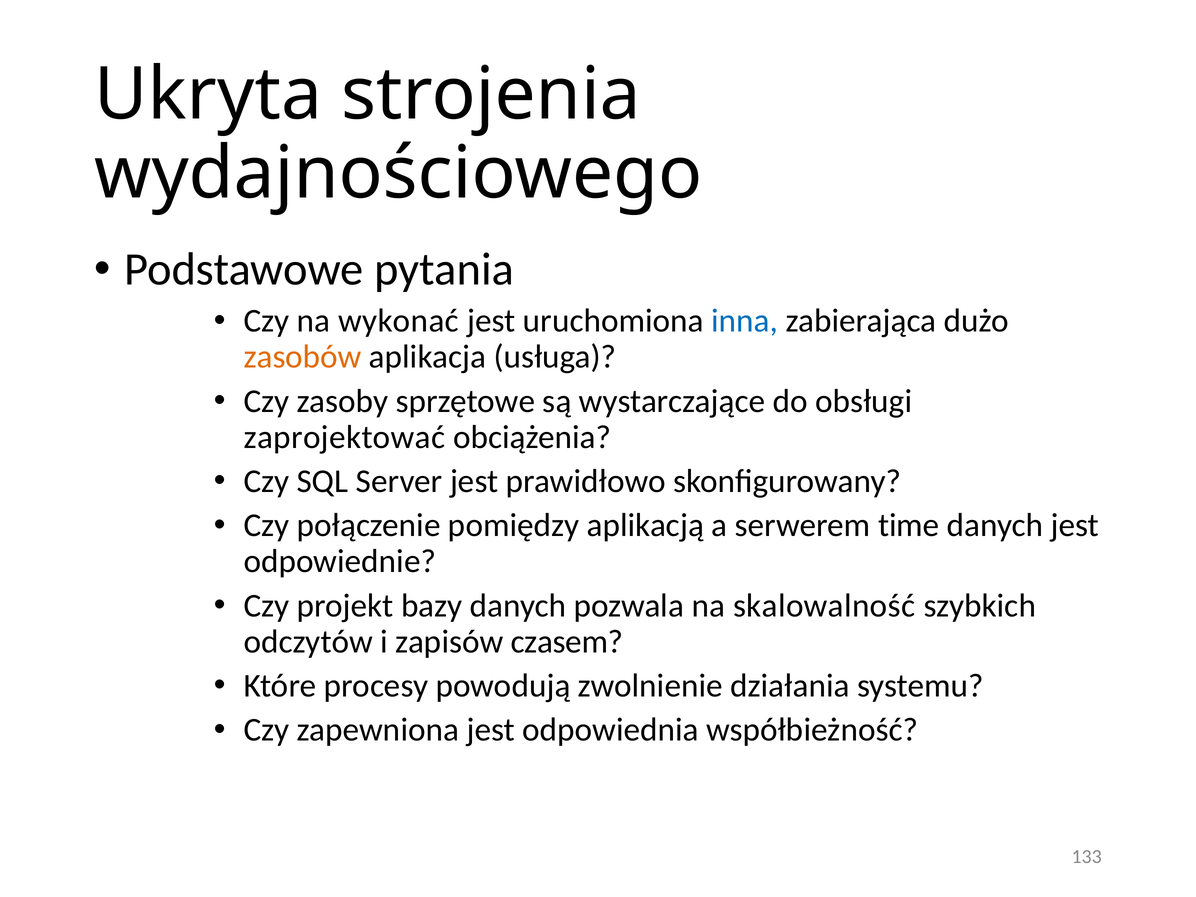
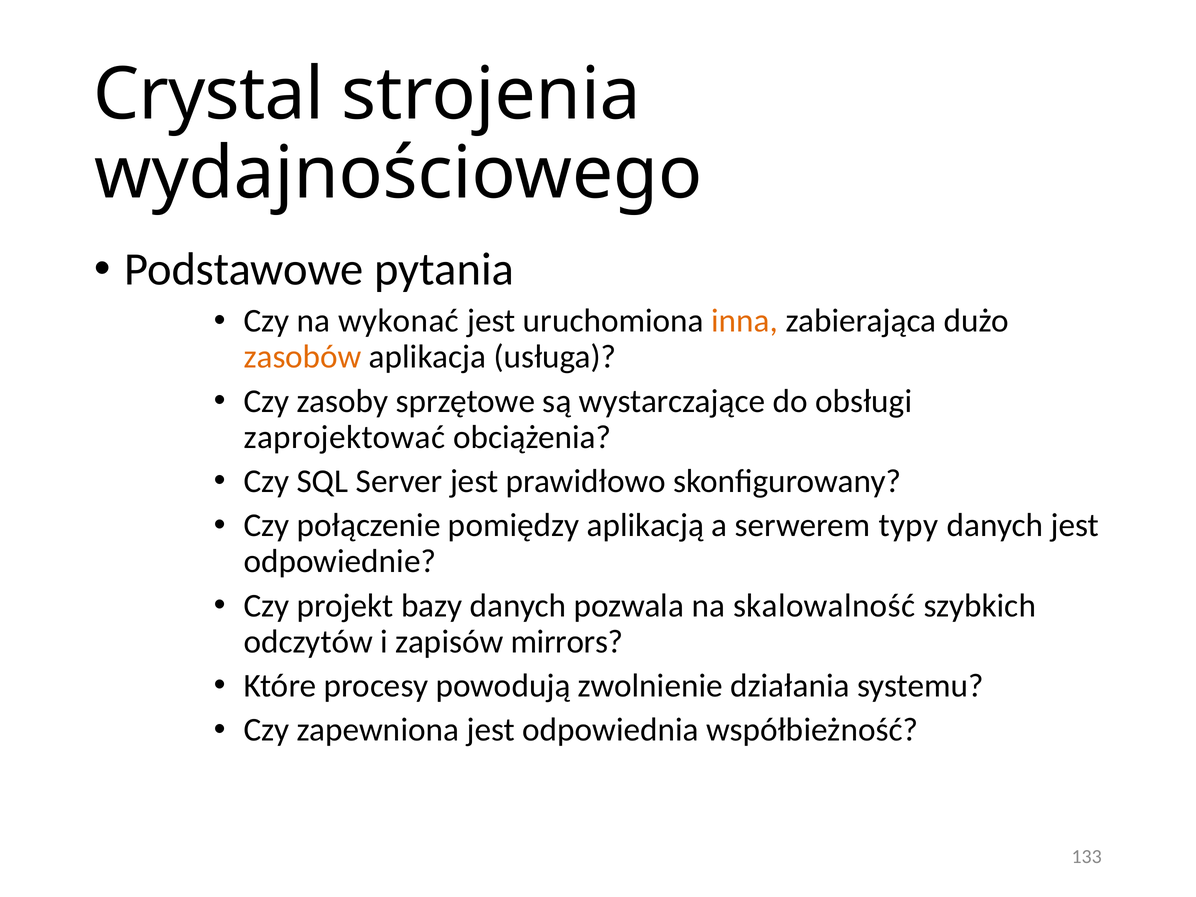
Ukryta: Ukryta -> Crystal
inna colour: blue -> orange
time: time -> typy
czasem: czasem -> mirrors
